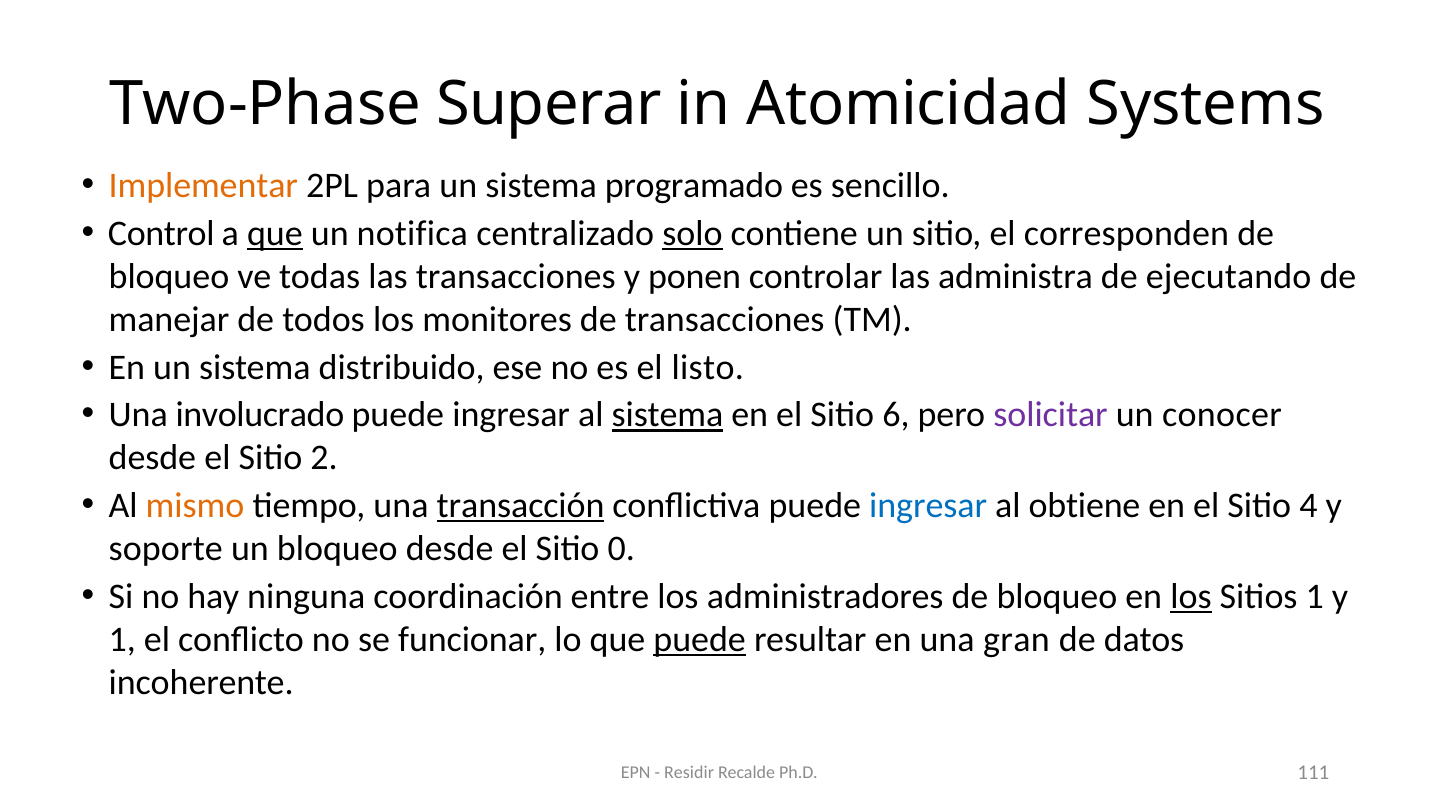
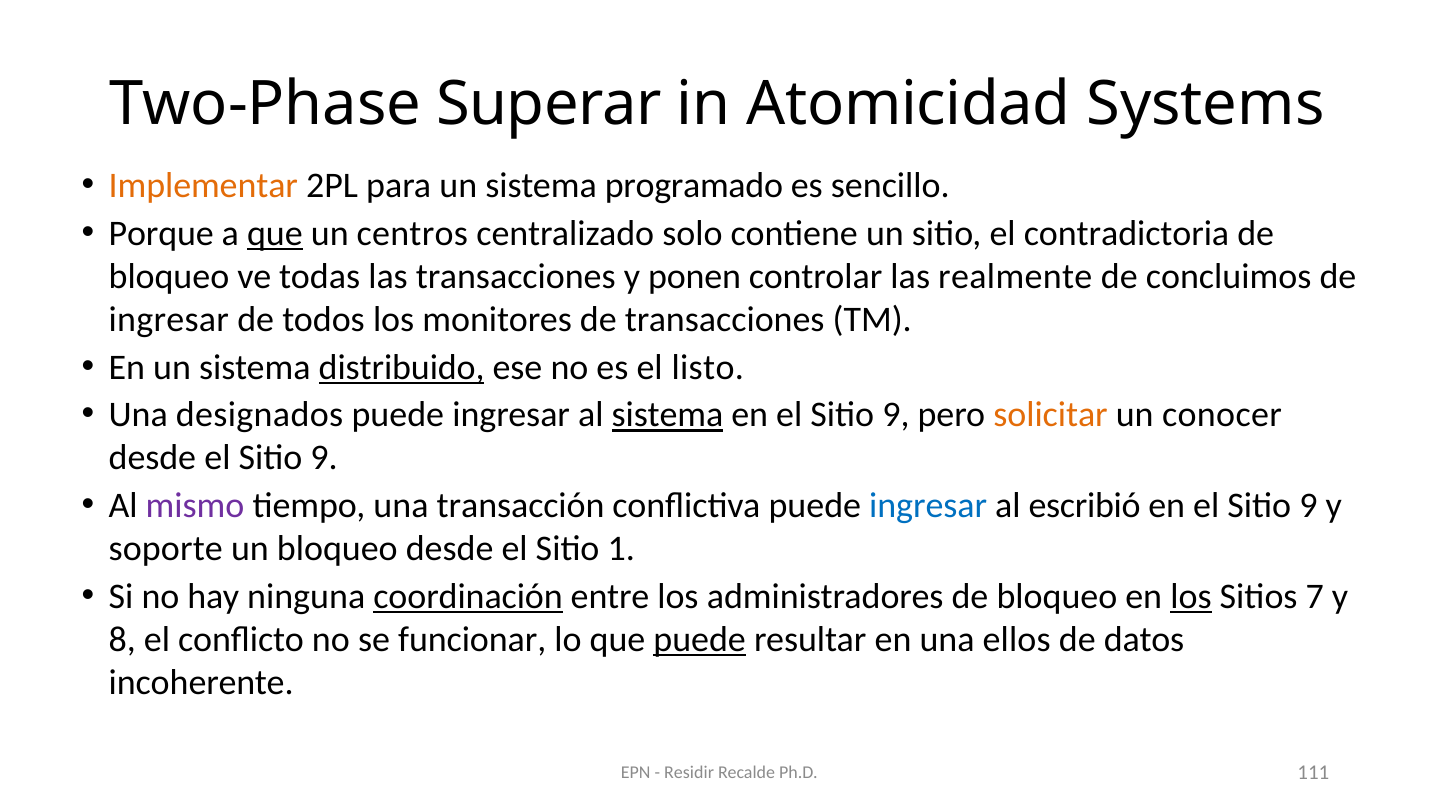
Control: Control -> Porque
notifica: notifica -> centros
solo underline: present -> none
corresponden: corresponden -> contradictoria
administra: administra -> realmente
ejecutando: ejecutando -> concluimos
manejar at (169, 320): manejar -> ingresar
distribuido underline: none -> present
involucrado: involucrado -> designados
6 at (896, 415): 6 -> 9
solicitar colour: purple -> orange
desde el Sitio 2: 2 -> 9
mismo colour: orange -> purple
transacción underline: present -> none
obtiene: obtiene -> escribió
4 at (1308, 506): 4 -> 9
0: 0 -> 1
coordinación underline: none -> present
Sitios 1: 1 -> 7
1 at (122, 640): 1 -> 8
gran: gran -> ellos
